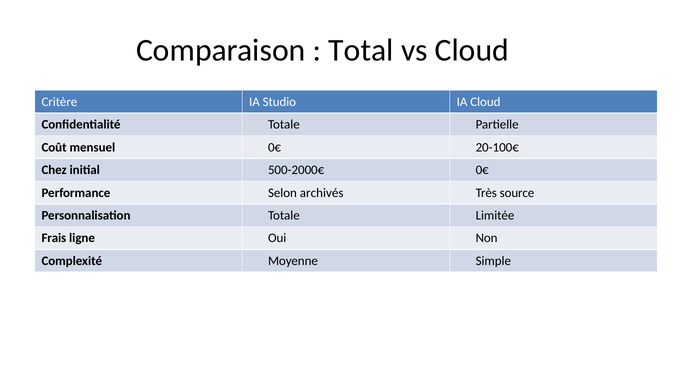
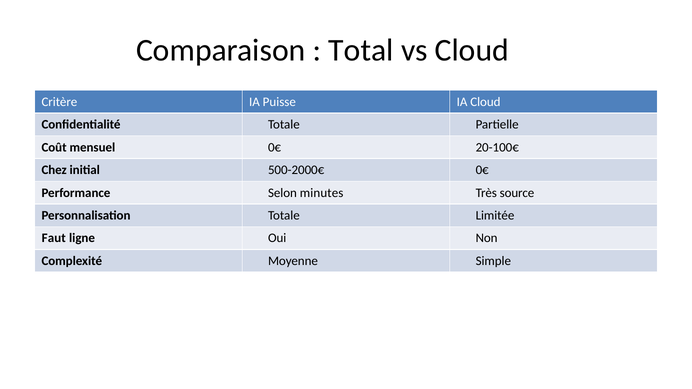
Studio: Studio -> Puisse
archivés: archivés -> minutes
Frais: Frais -> Faut
